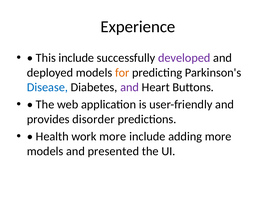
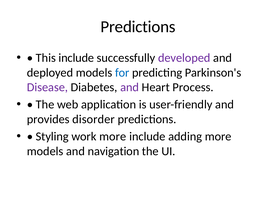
Experience at (138, 27): Experience -> Predictions
for colour: orange -> blue
Disease colour: blue -> purple
Buttons: Buttons -> Process
Health: Health -> Styling
presented: presented -> navigation
